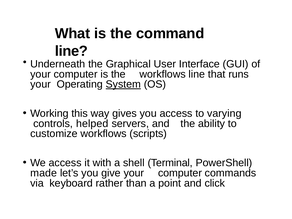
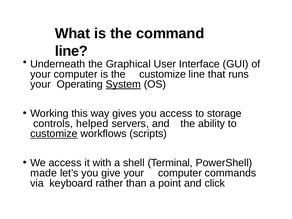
the workflows: workflows -> customize
varying: varying -> storage
customize at (54, 134) underline: none -> present
